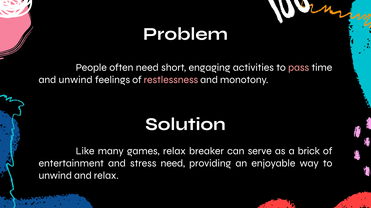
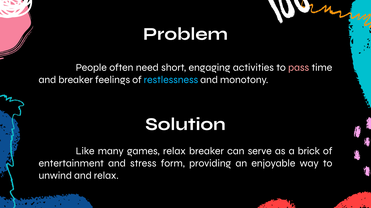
and unwind: unwind -> breaker
restlessness colour: pink -> light blue
stress need: need -> form
